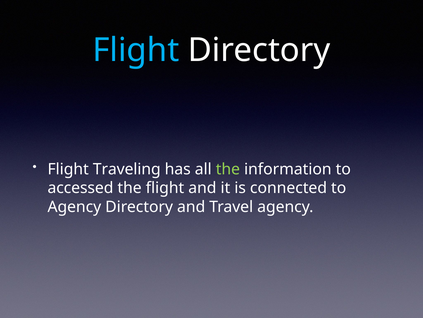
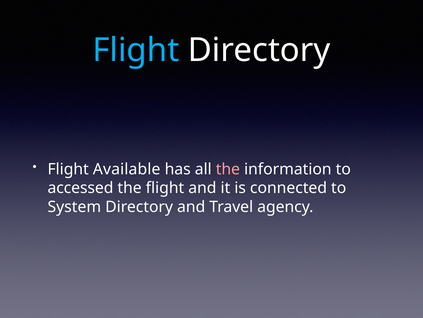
Traveling: Traveling -> Available
the at (228, 169) colour: light green -> pink
Agency at (74, 206): Agency -> System
